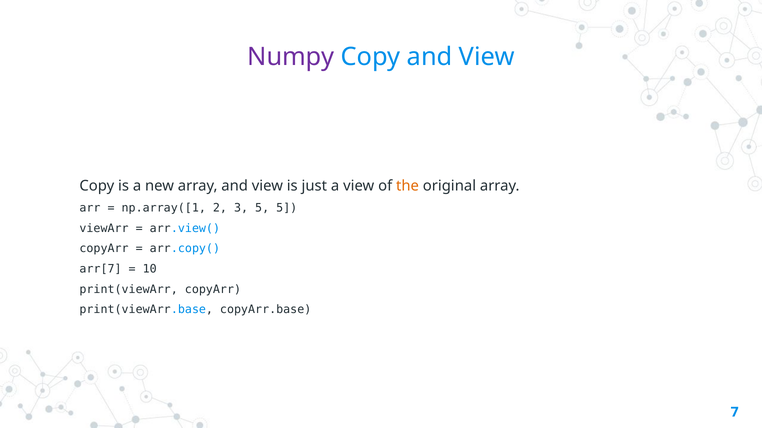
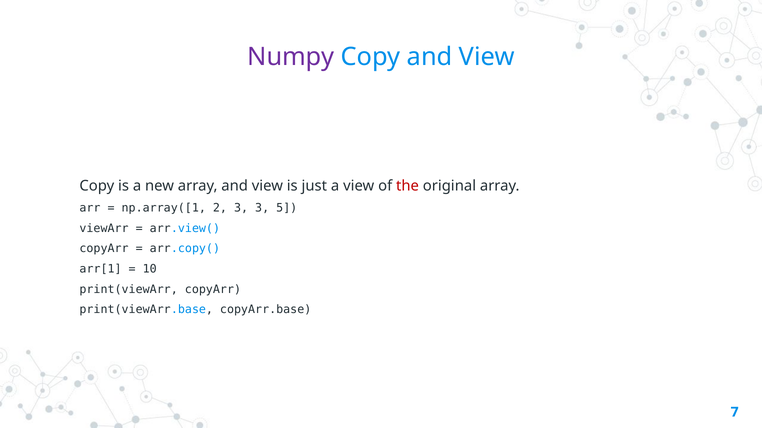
the colour: orange -> red
3 5: 5 -> 3
arr[7: arr[7 -> arr[1
